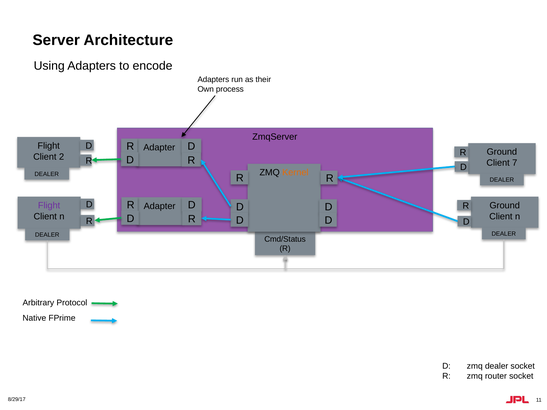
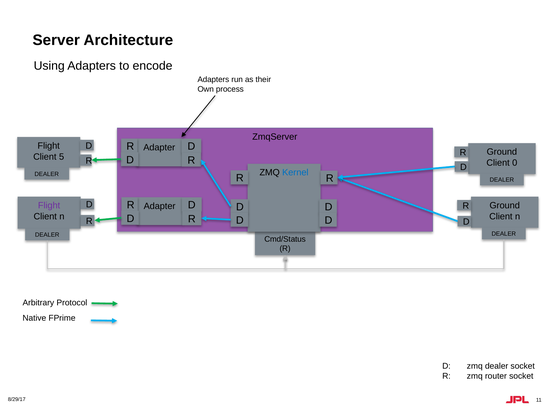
2: 2 -> 5
7: 7 -> 0
Kernel colour: orange -> blue
